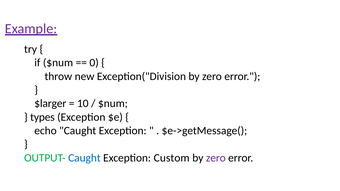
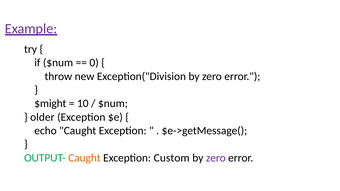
$larger: $larger -> $might
types: types -> older
Caught at (84, 158) colour: blue -> orange
